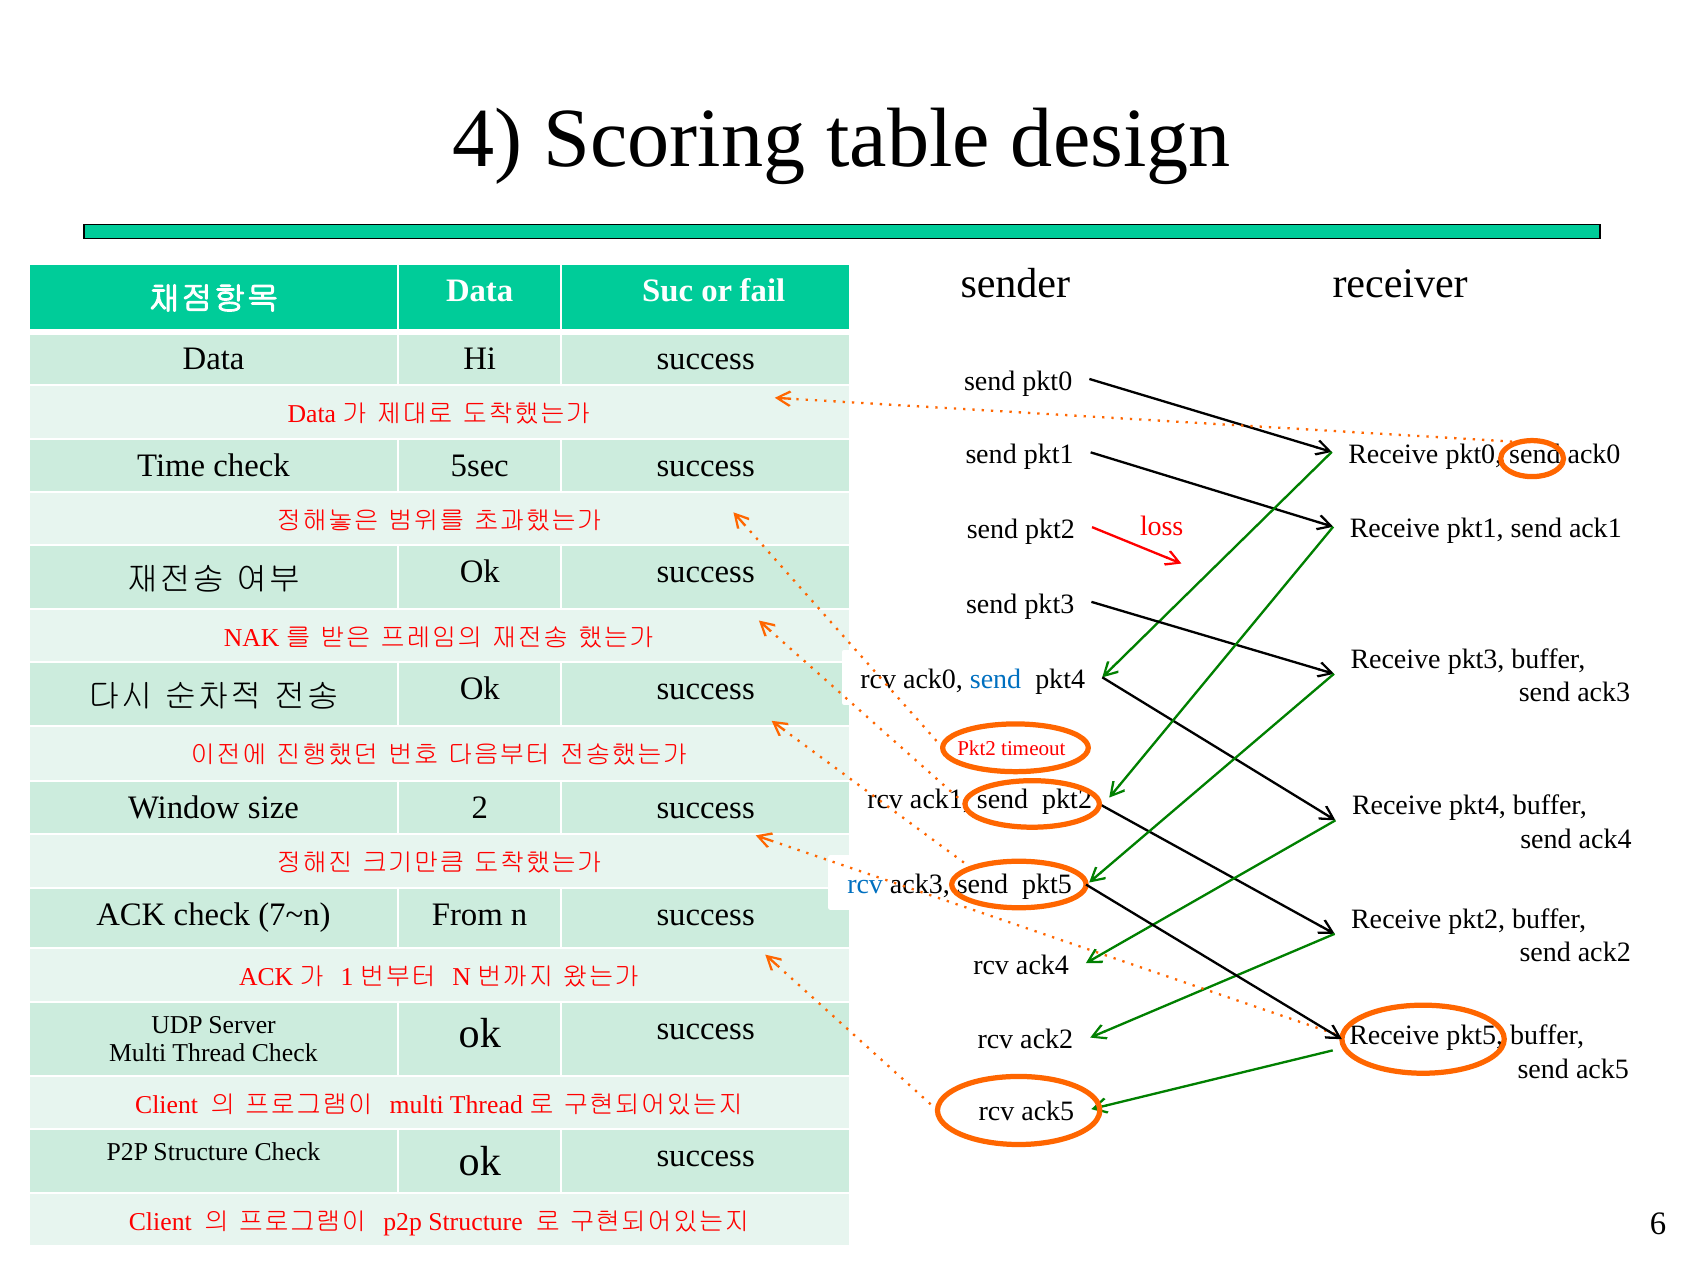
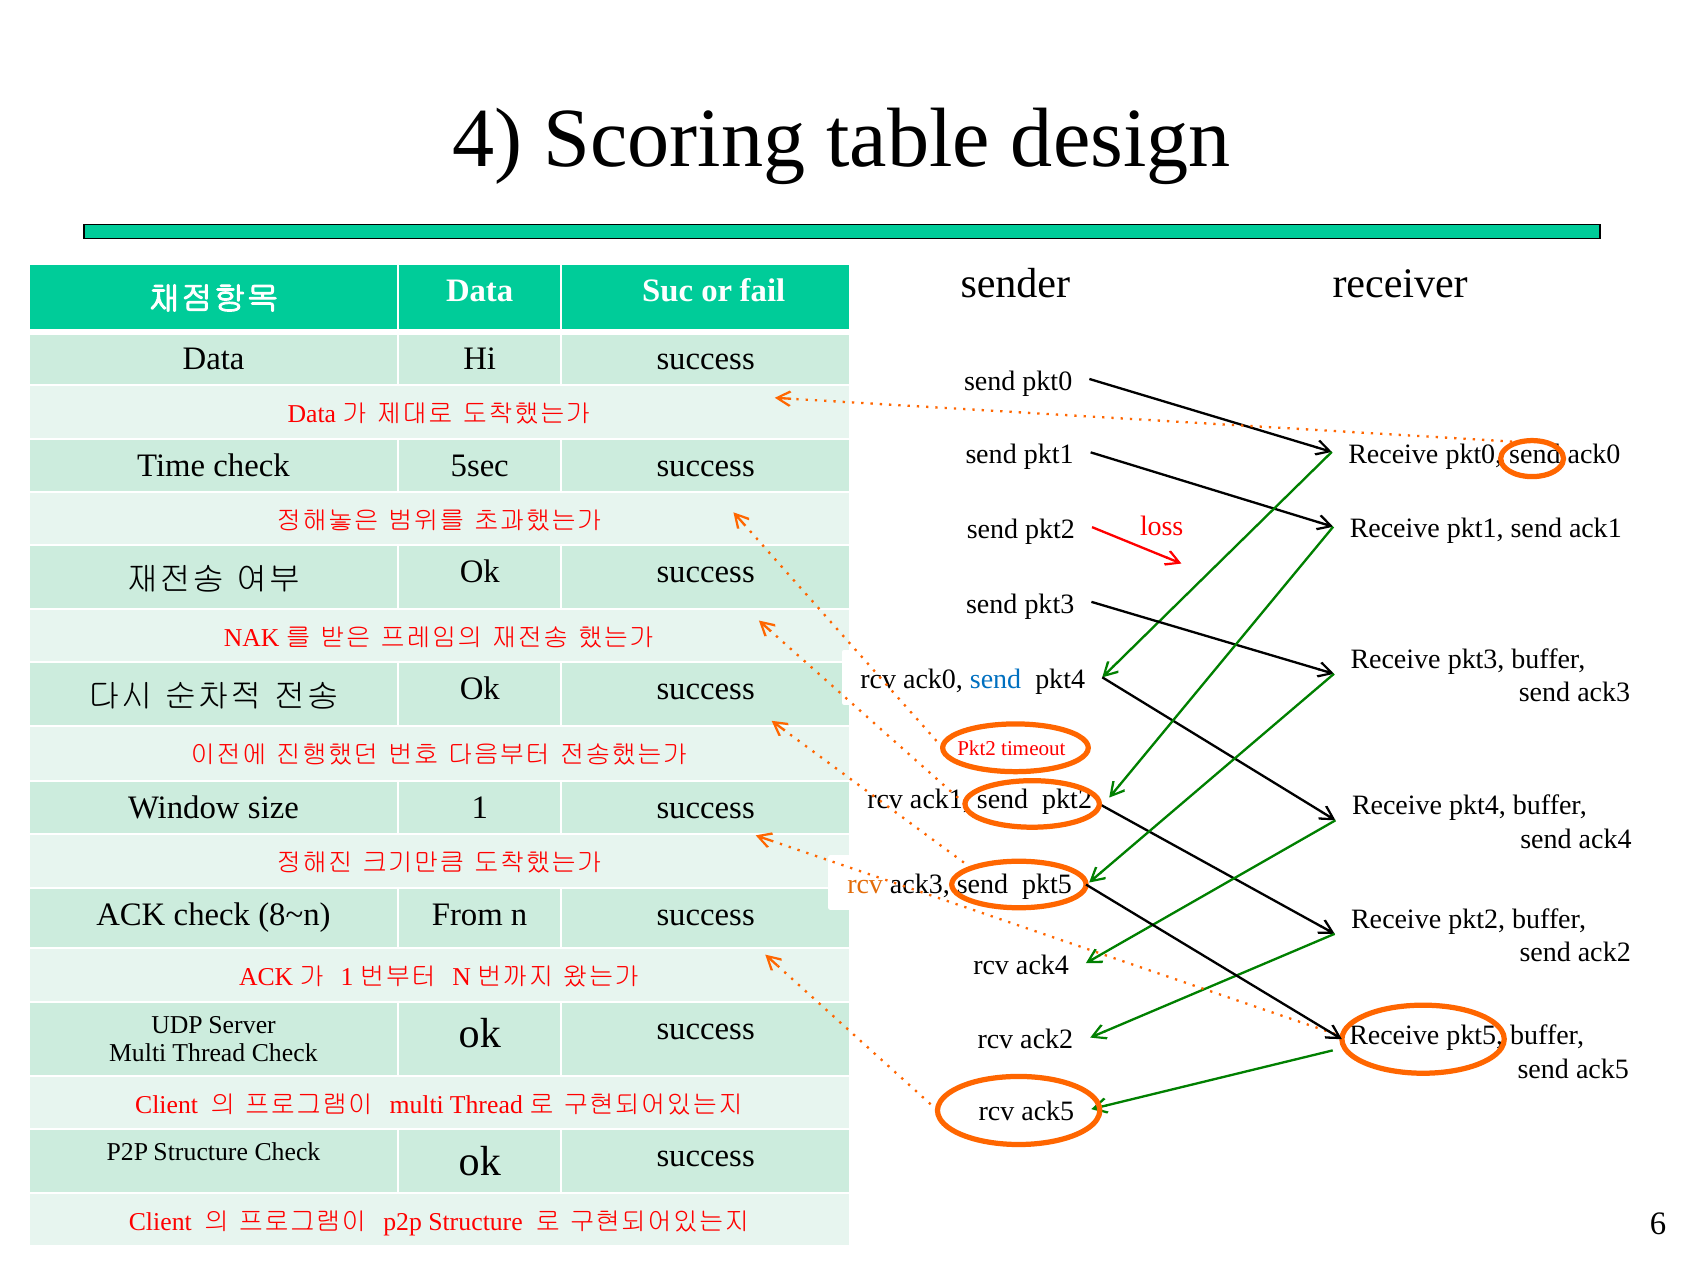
2: 2 -> 1
rcv at (865, 884) colour: blue -> orange
7~n: 7~n -> 8~n
